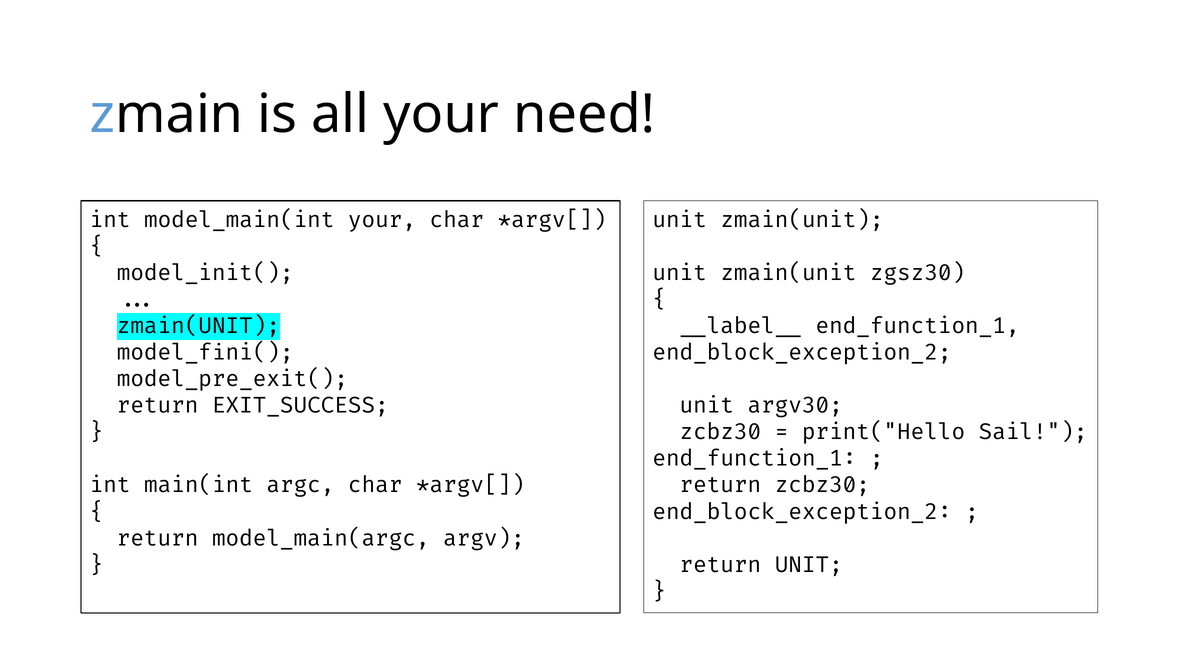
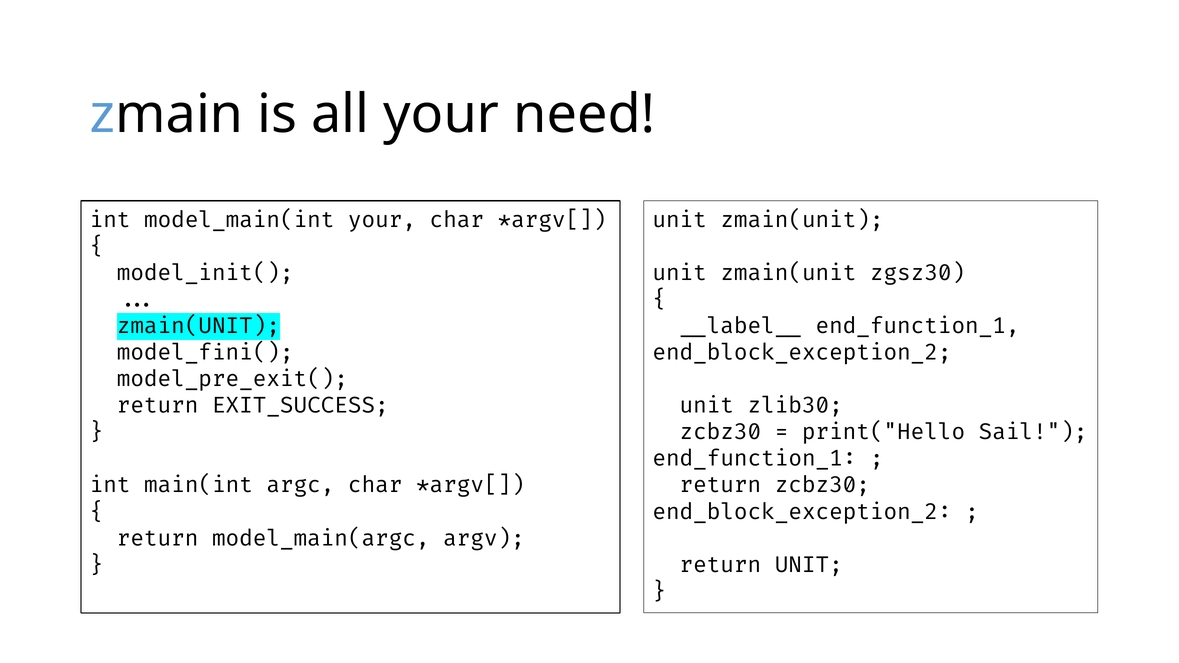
argv30: argv30 -> zlib30
